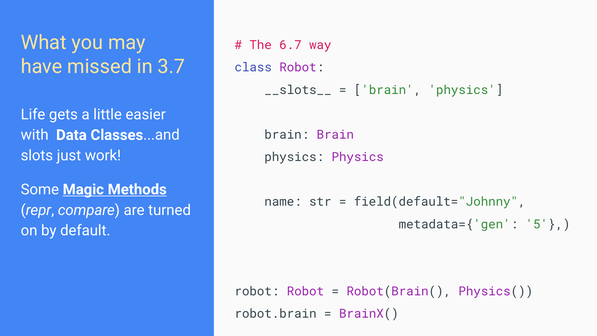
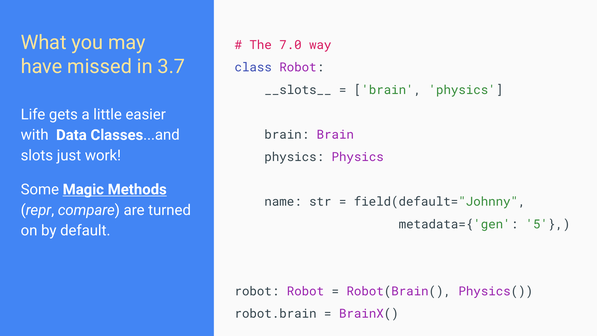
6.7: 6.7 -> 7.0
